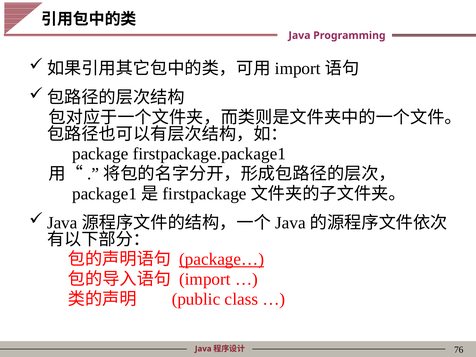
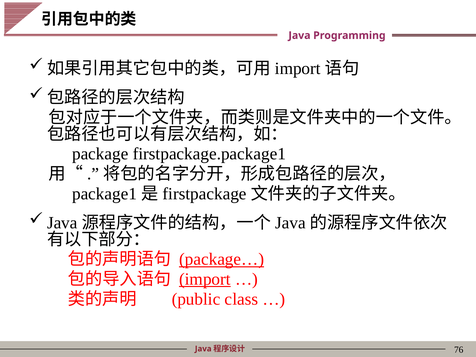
import underline: none -> present
